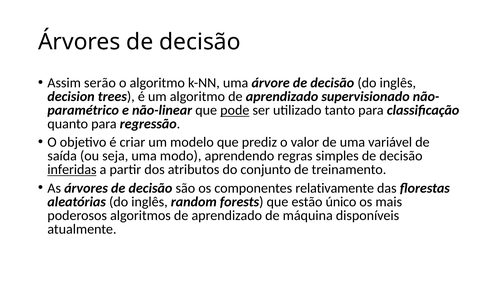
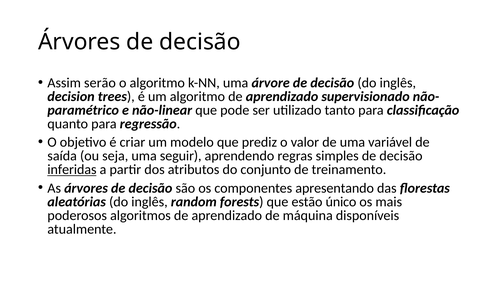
pode underline: present -> none
modo: modo -> seguir
relativamente: relativamente -> apresentando
